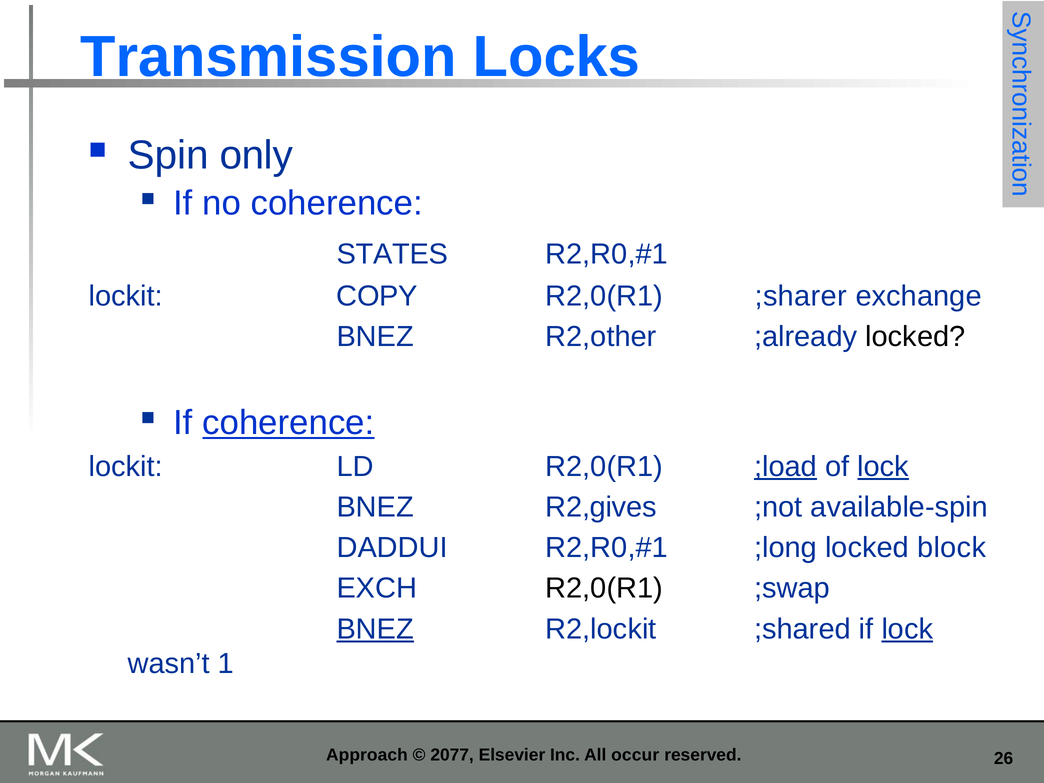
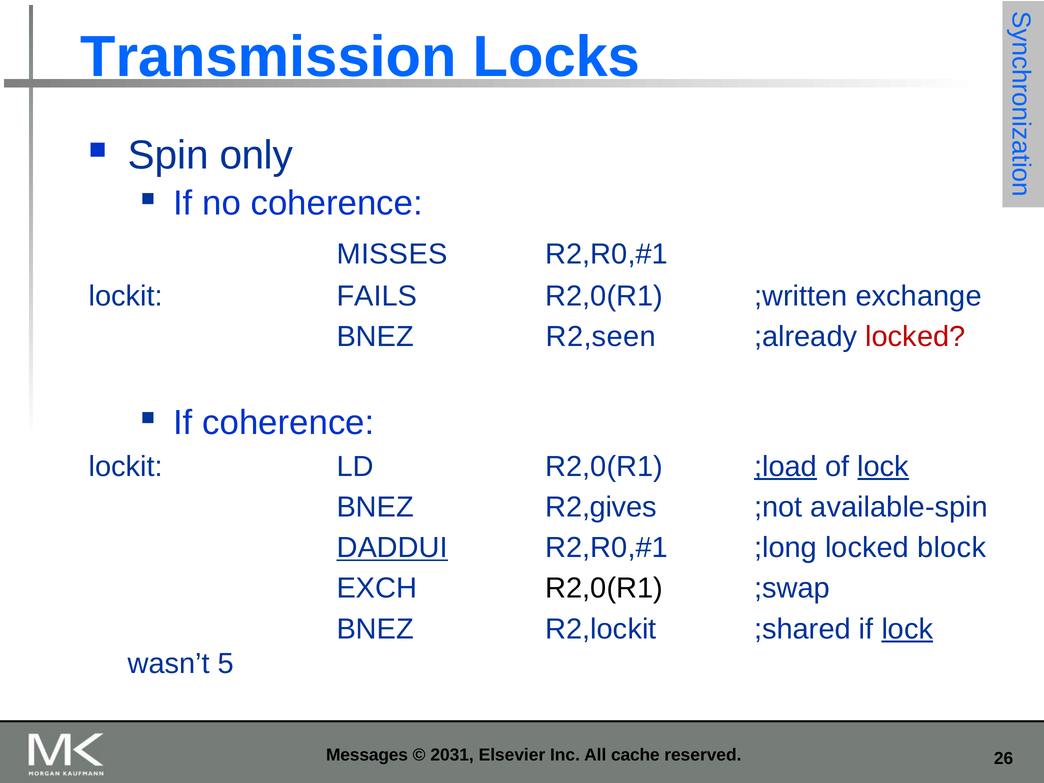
STATES: STATES -> MISSES
COPY: COPY -> FAILS
;sharer: ;sharer -> ;written
R2,other: R2,other -> R2,seen
locked at (915, 337) colour: black -> red
coherence at (288, 423) underline: present -> none
DADDUI underline: none -> present
BNEZ at (375, 629) underline: present -> none
1: 1 -> 5
Approach: Approach -> Messages
2077: 2077 -> 2031
occur: occur -> cache
